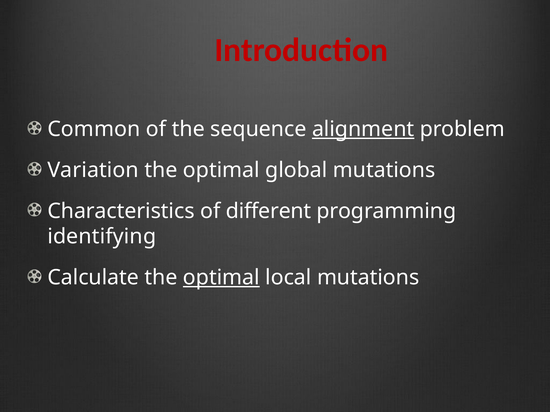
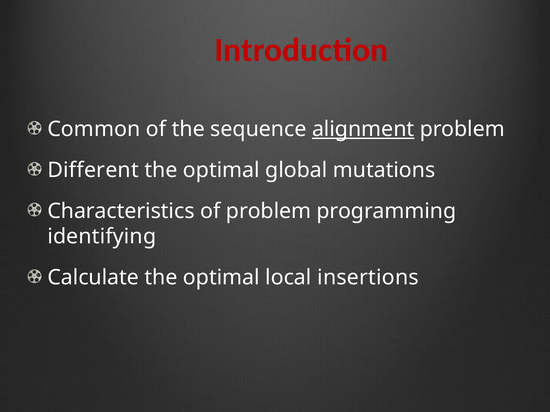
Variation: Variation -> Different
of different: different -> problem
optimal at (221, 278) underline: present -> none
local mutations: mutations -> insertions
